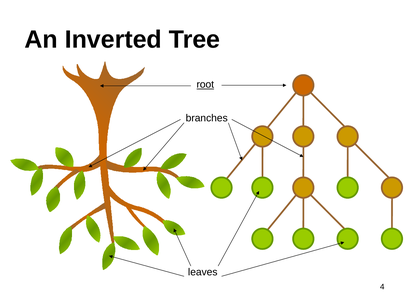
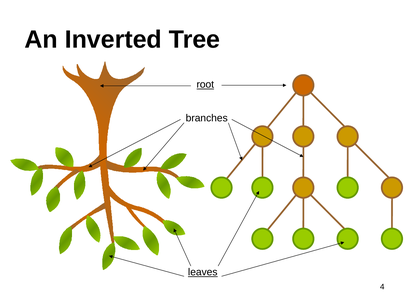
leaves underline: none -> present
